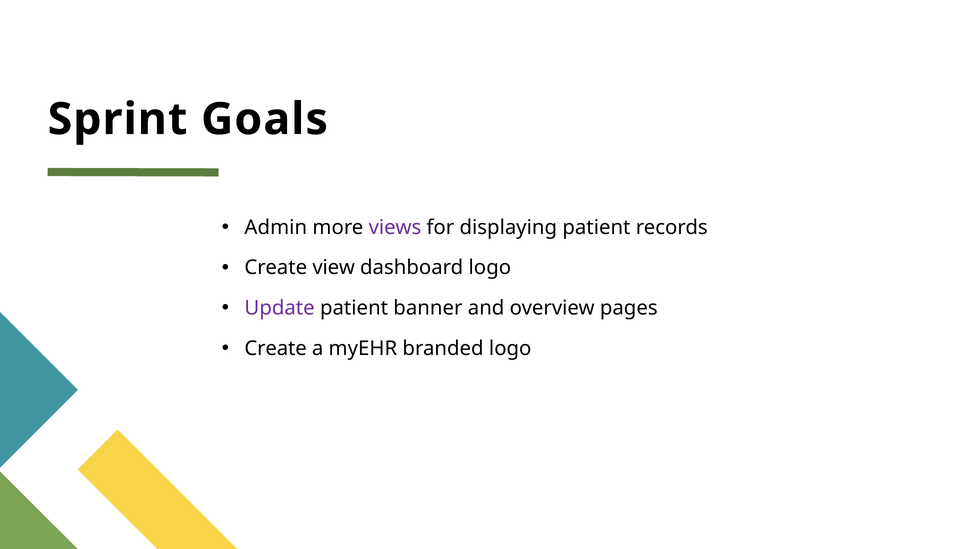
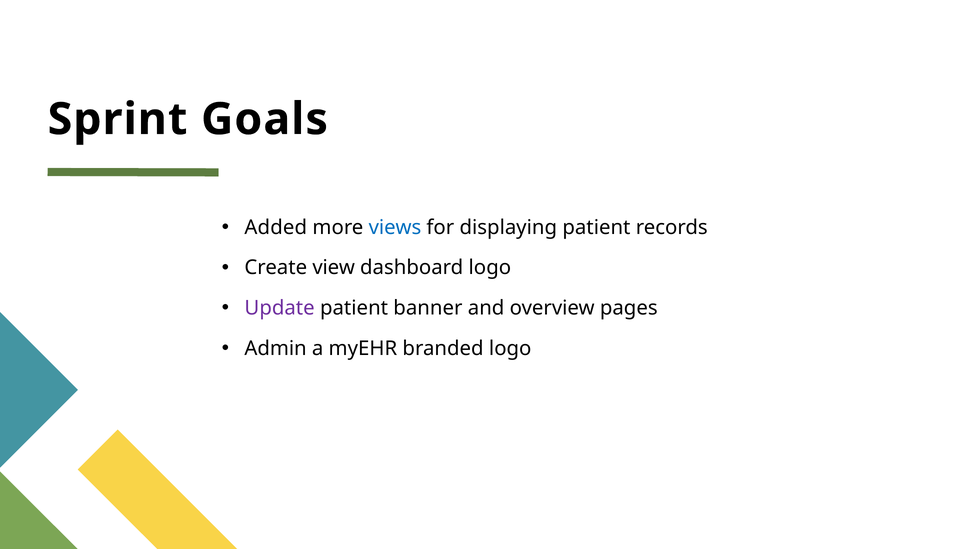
Admin: Admin -> Added
views colour: purple -> blue
Create at (276, 349): Create -> Admin
